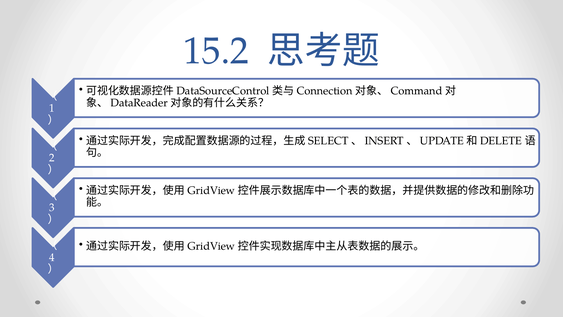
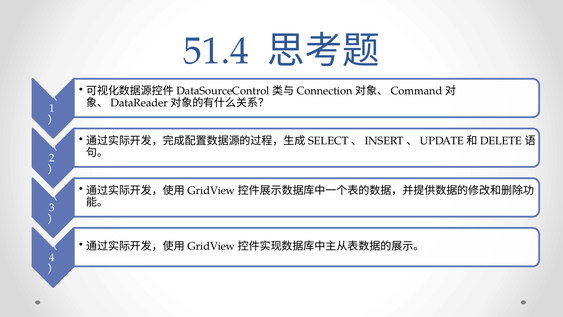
15.2: 15.2 -> 51.4
